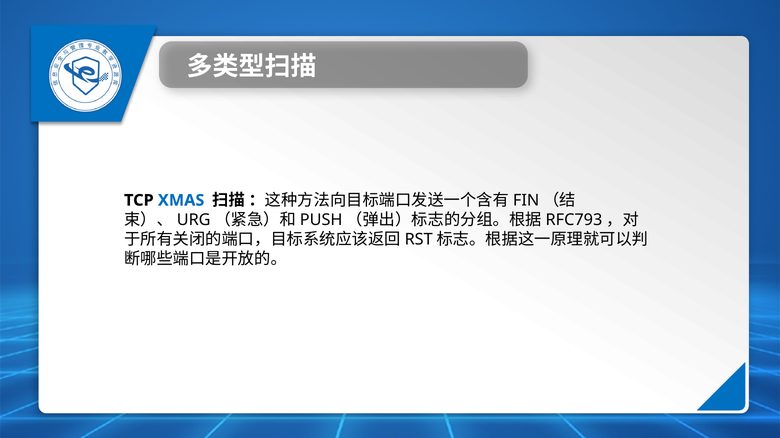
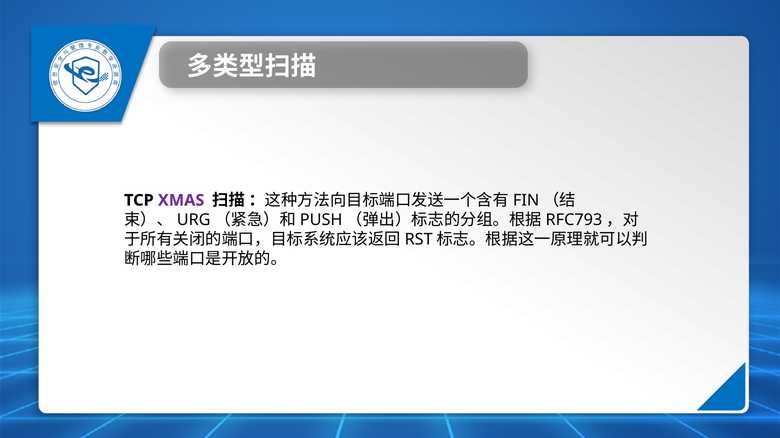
XMAS colour: blue -> purple
